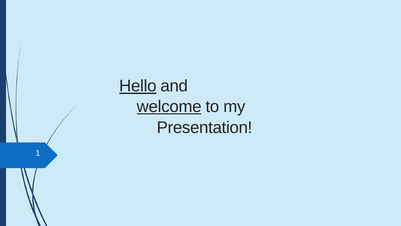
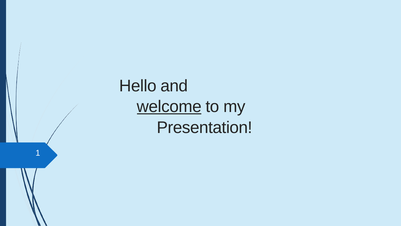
Hello underline: present -> none
